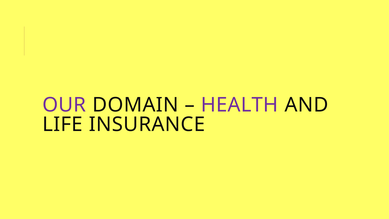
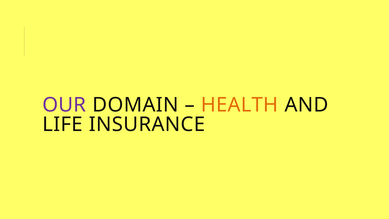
HEALTH colour: purple -> orange
